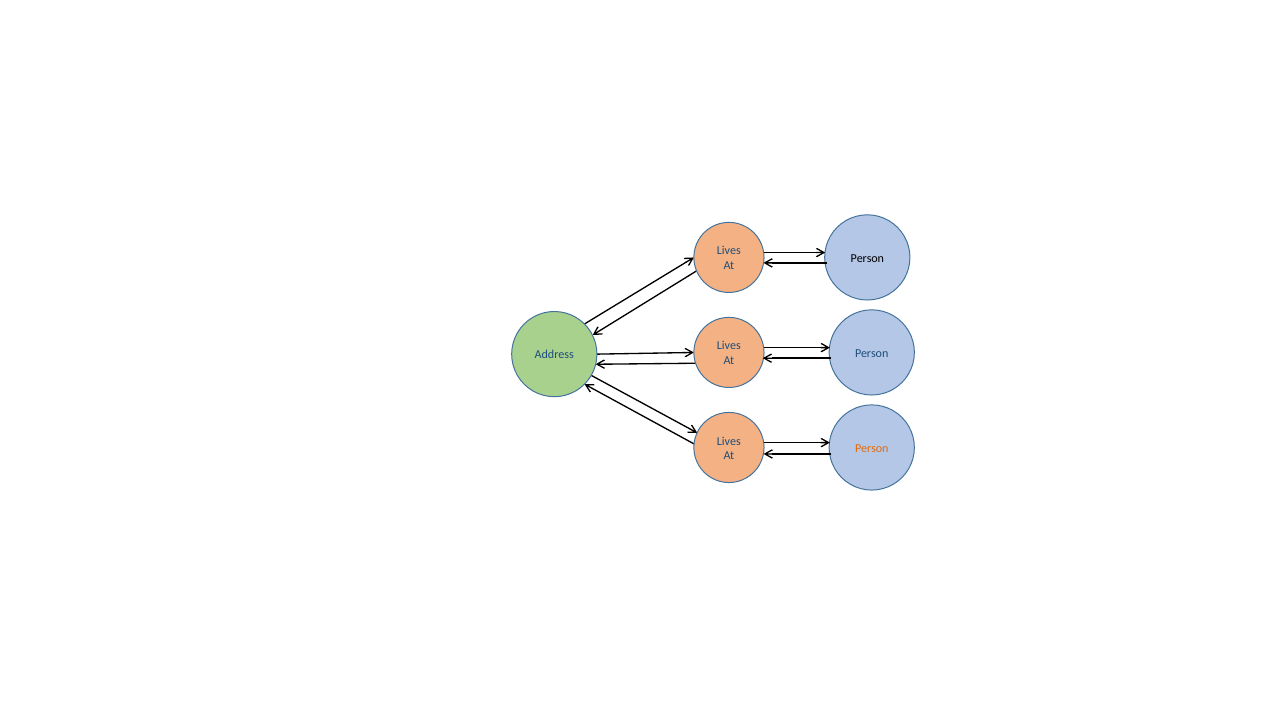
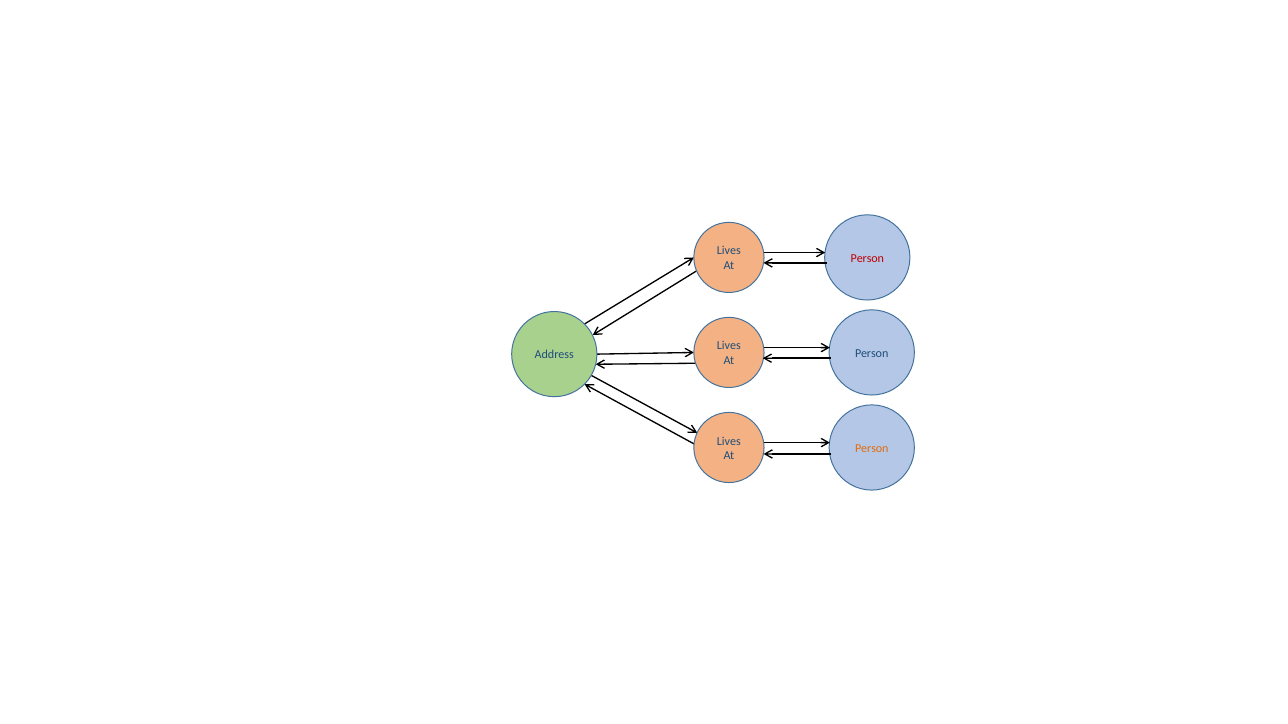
Person at (867, 258) colour: black -> red
